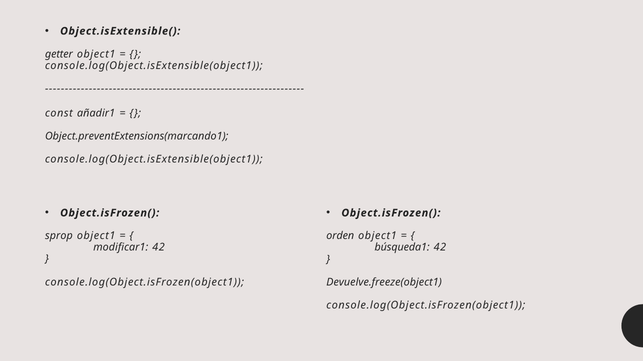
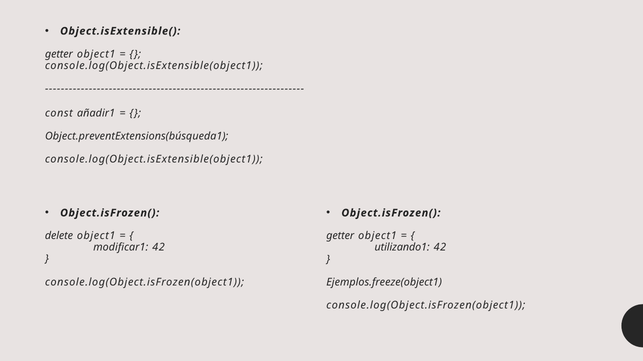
Object.preventExtensions(marcando1: Object.preventExtensions(marcando1 -> Object.preventExtensions(búsqueda1
sprop: sprop -> delete
orden at (340, 236): orden -> getter
búsqueda1: búsqueda1 -> utilizando1
Devuelve.freeze(object1: Devuelve.freeze(object1 -> Ejemplos.freeze(object1
